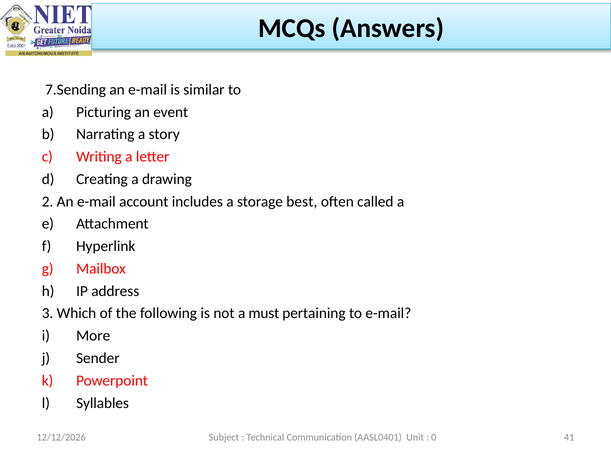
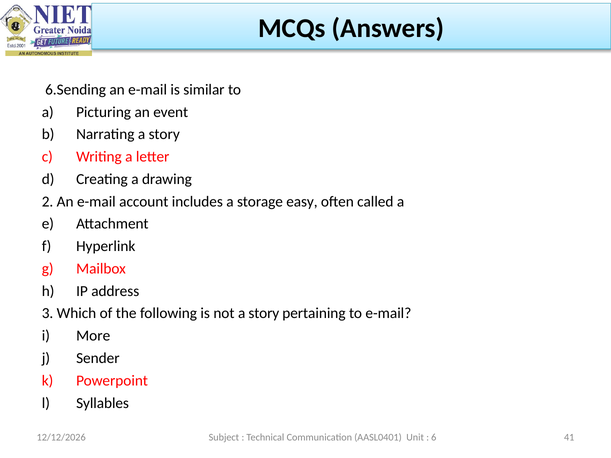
7.Sending: 7.Sending -> 6.Sending
best: best -> easy
not a must: must -> story
0: 0 -> 6
